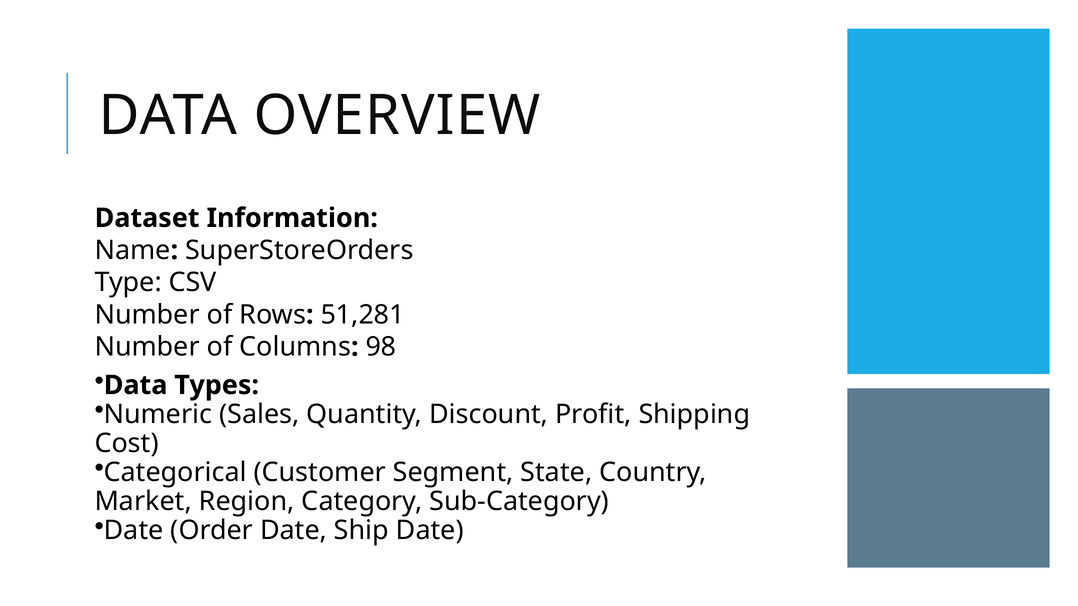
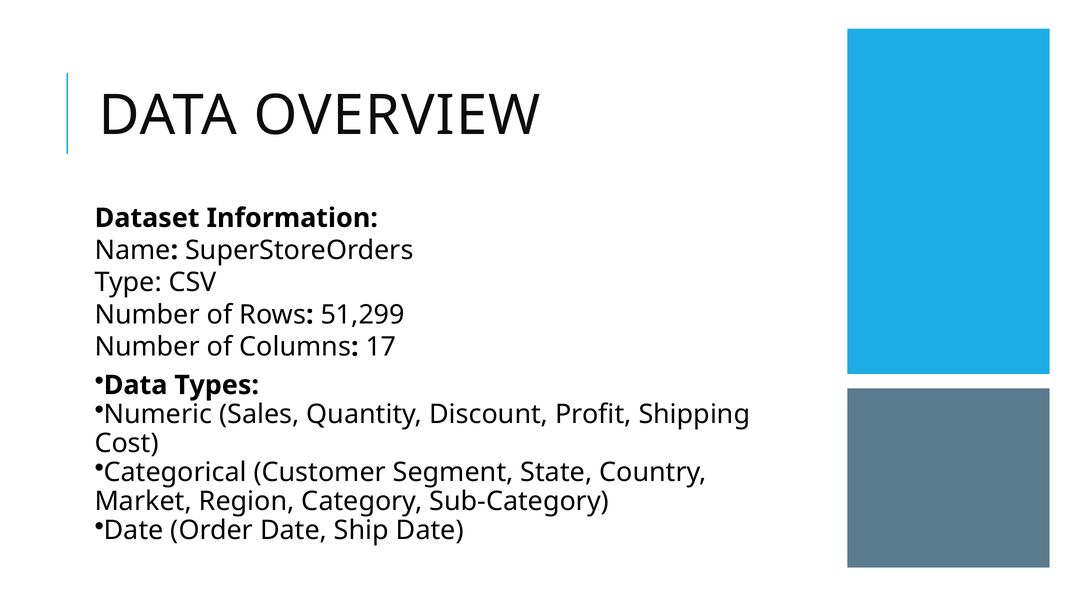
51,281: 51,281 -> 51,299
98: 98 -> 17
